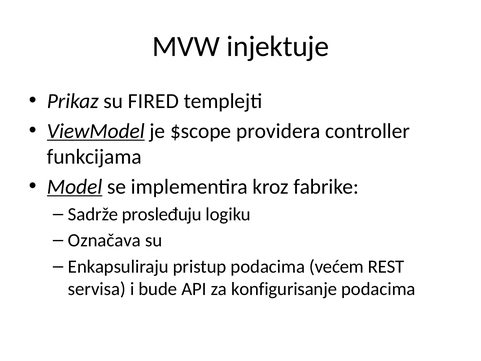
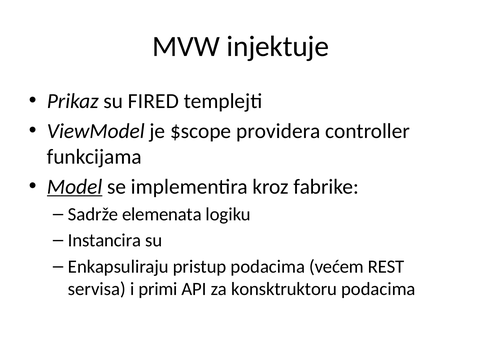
ViewModel underline: present -> none
prosleđuju: prosleđuju -> elemenata
Označava: Označava -> Instancira
bude: bude -> primi
konfigurisanje: konfigurisanje -> konsktruktoru
